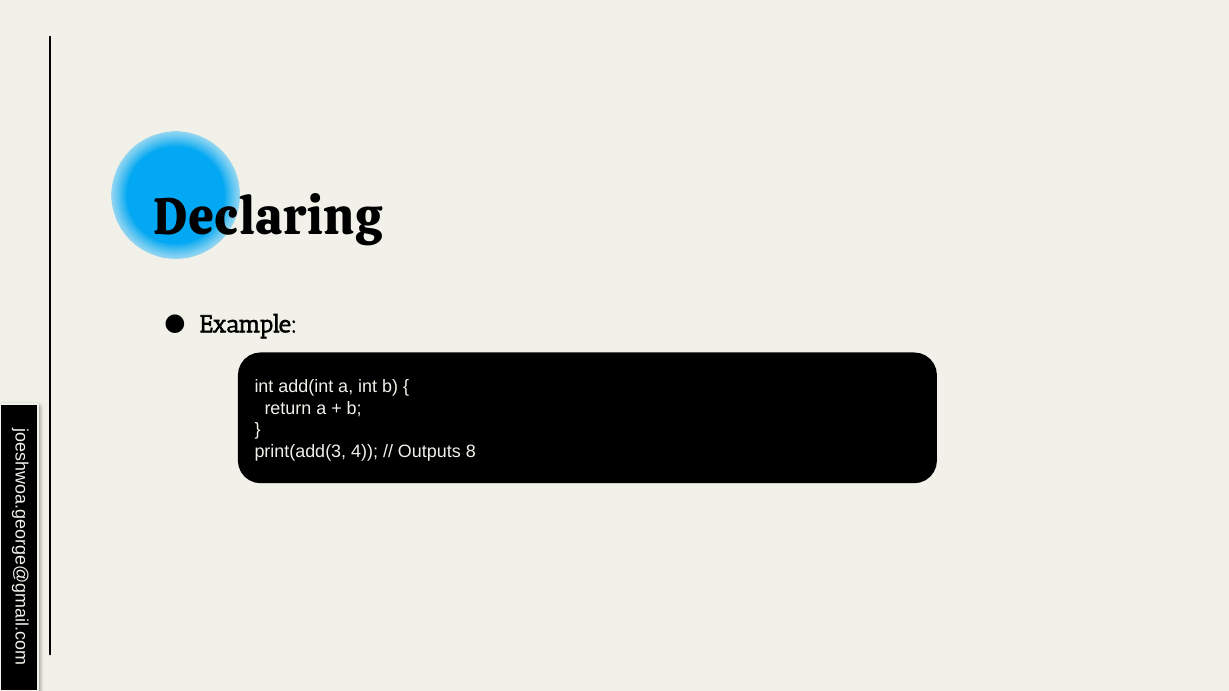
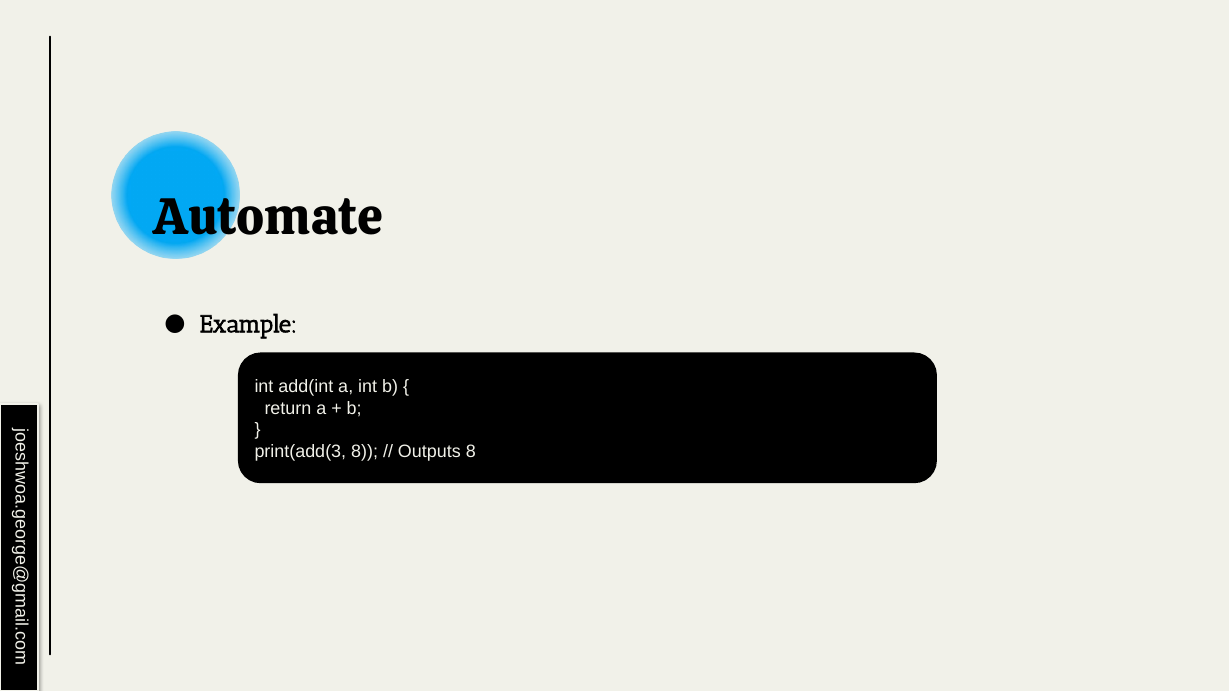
Declaring: Declaring -> Automate
print(add(3 4: 4 -> 8
